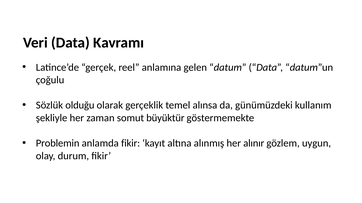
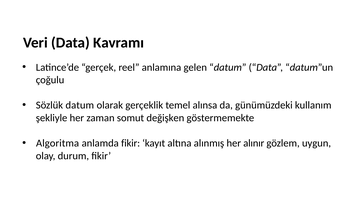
Sözlük olduğu: olduğu -> datum
büyüktür: büyüktür -> değişken
Problemin: Problemin -> Algoritma
